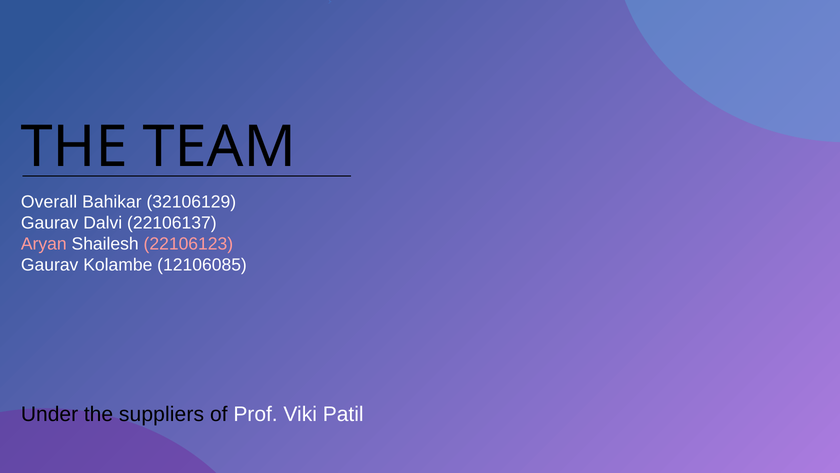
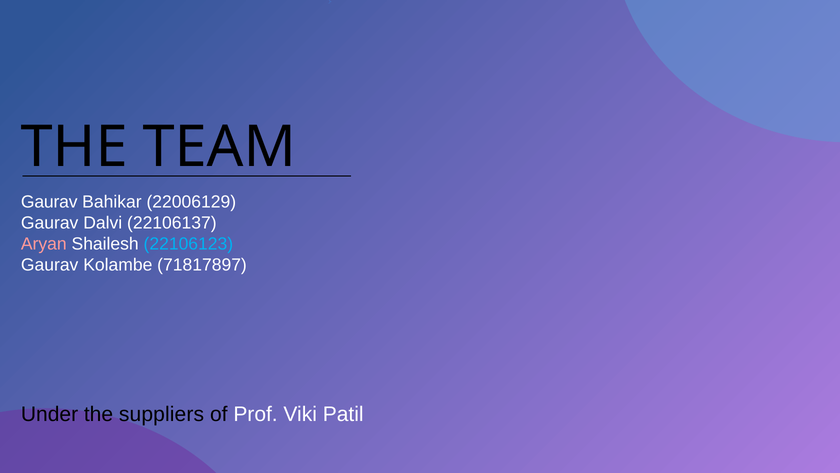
Overall at (49, 202): Overall -> Gaurav
32106129: 32106129 -> 22006129
22106123 colour: pink -> light blue
12106085: 12106085 -> 71817897
